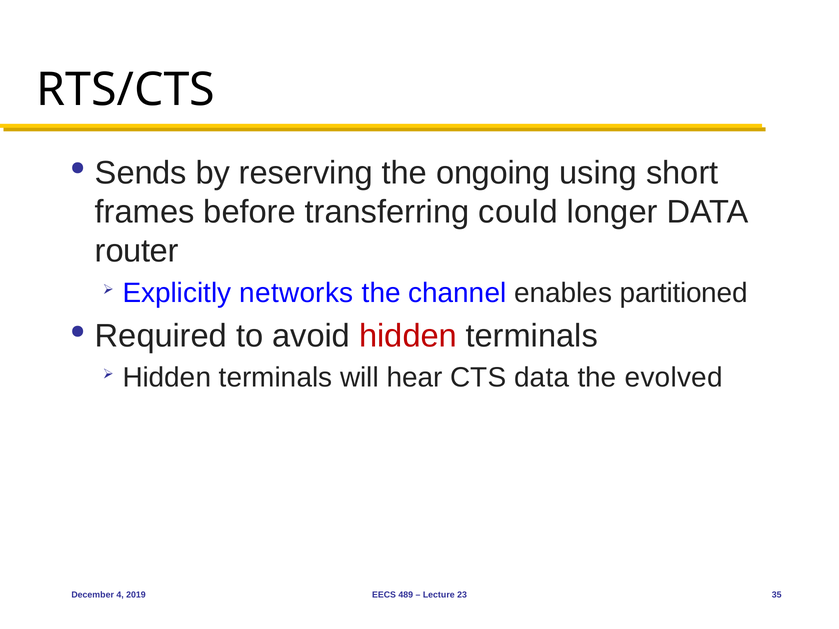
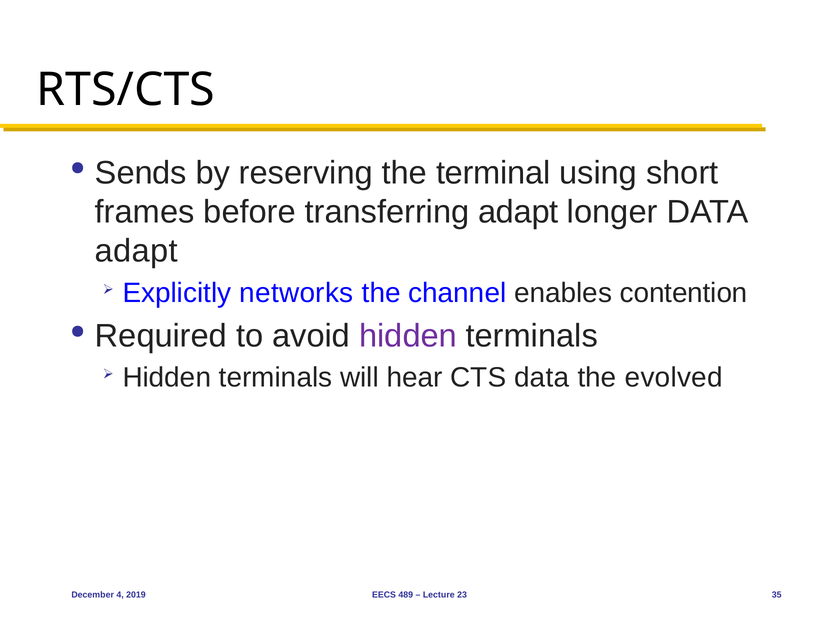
ongoing: ongoing -> terminal
transferring could: could -> adapt
router at (137, 251): router -> adapt
partitioned: partitioned -> contention
hidden at (408, 336) colour: red -> purple
